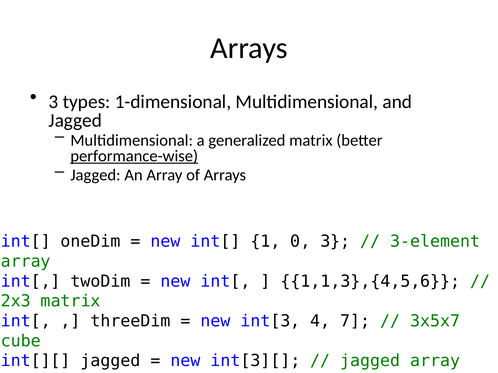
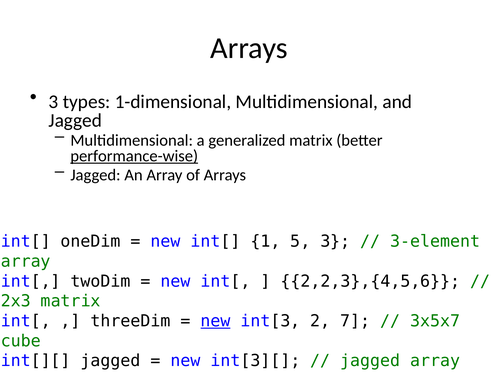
1 0: 0 -> 5
1,1,3},{4,5,6: 1,1,3},{4,5,6 -> 2,2,3},{4,5,6
new at (215, 321) underline: none -> present
4: 4 -> 2
